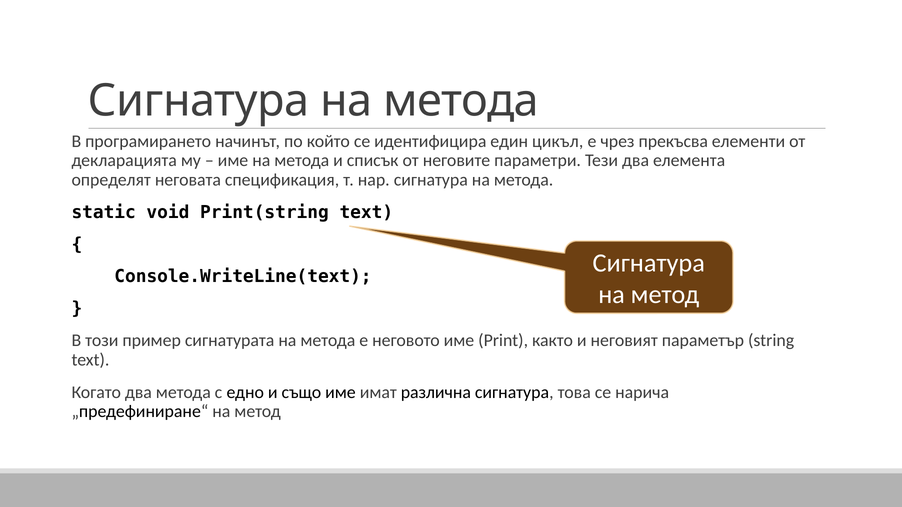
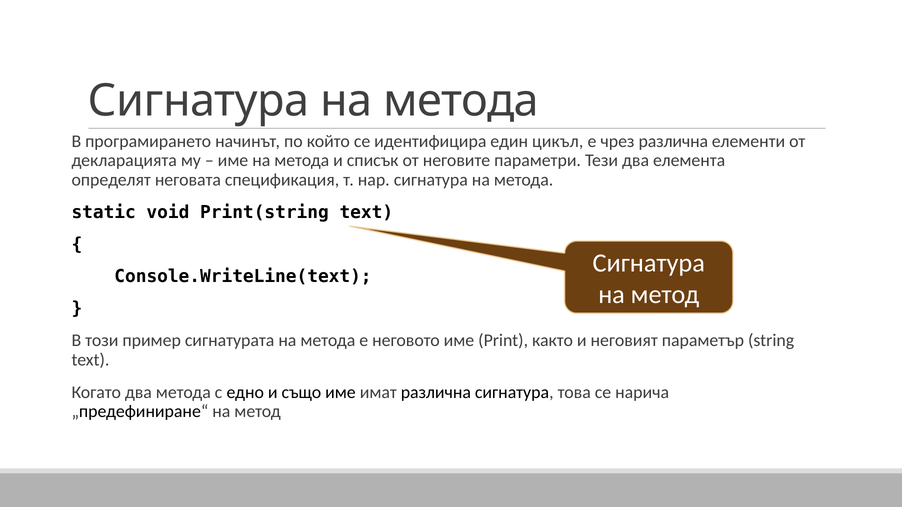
чрез прекъсва: прекъсва -> различна
